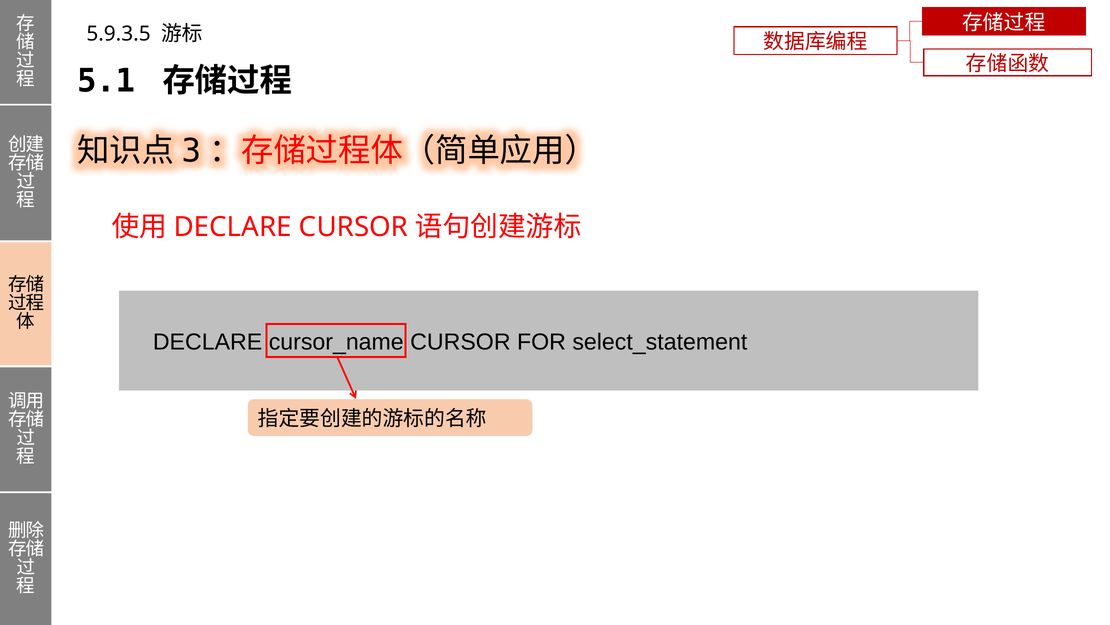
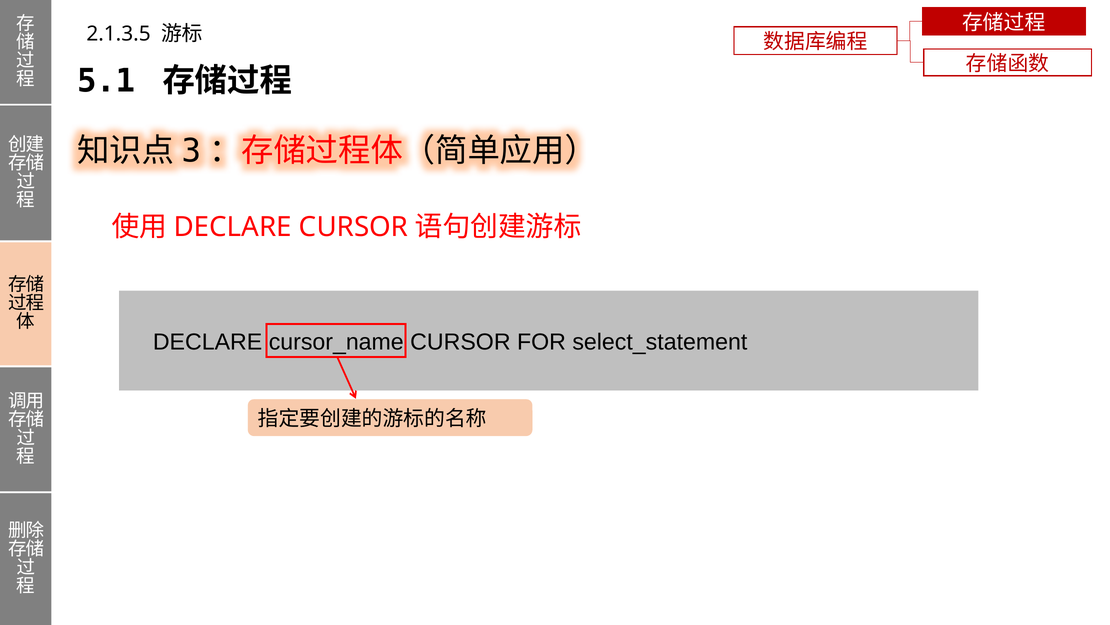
5.9.3.5: 5.9.3.5 -> 2.1.3.5
